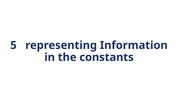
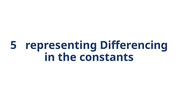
Information: Information -> Differencing
